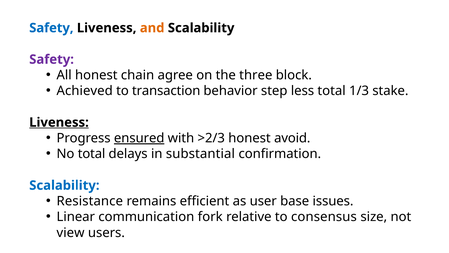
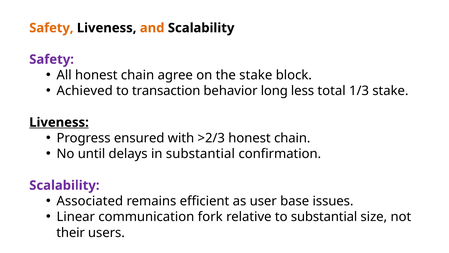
Safety at (51, 28) colour: blue -> orange
the three: three -> stake
step: step -> long
ensured underline: present -> none
>2/3 honest avoid: avoid -> chain
No total: total -> until
Scalability at (64, 185) colour: blue -> purple
Resistance: Resistance -> Associated
to consensus: consensus -> substantial
view: view -> their
